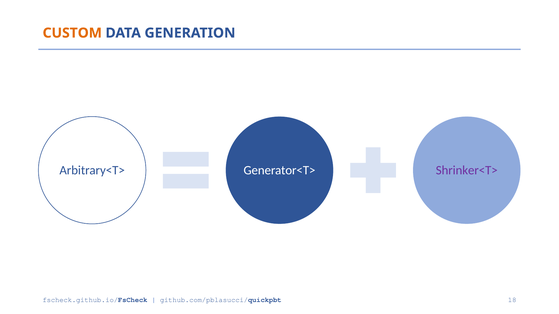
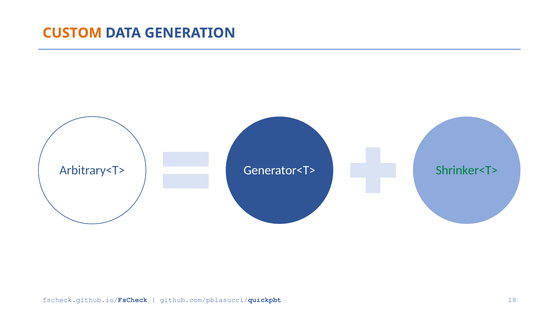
Shrinker<T> colour: purple -> green
